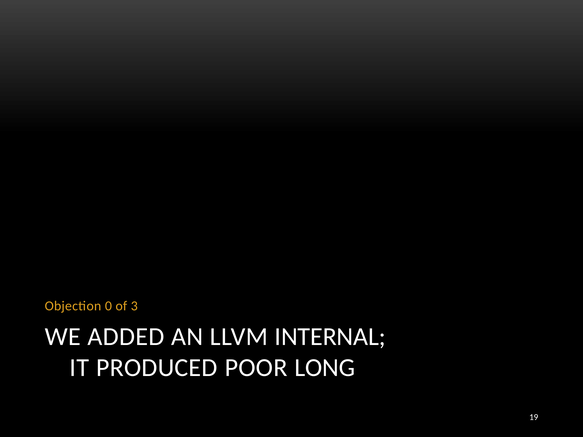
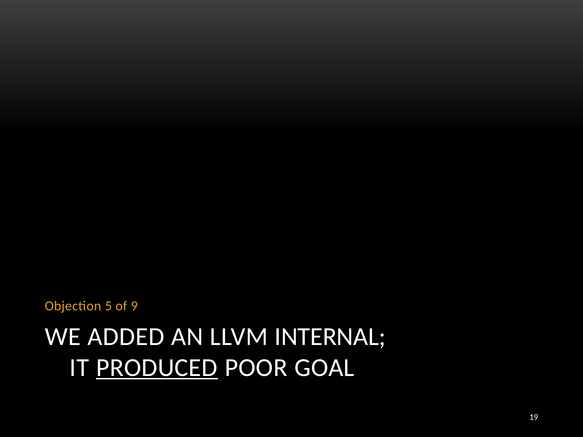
0: 0 -> 5
3: 3 -> 9
PRODUCED underline: none -> present
LONG: LONG -> GOAL
